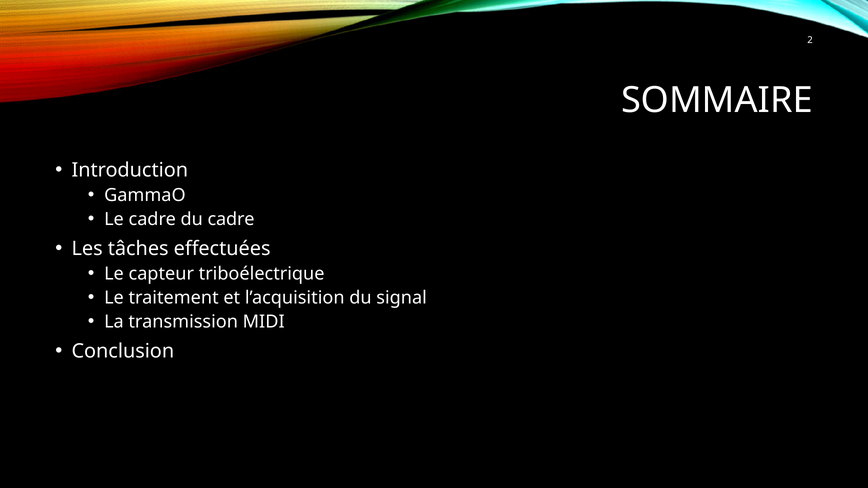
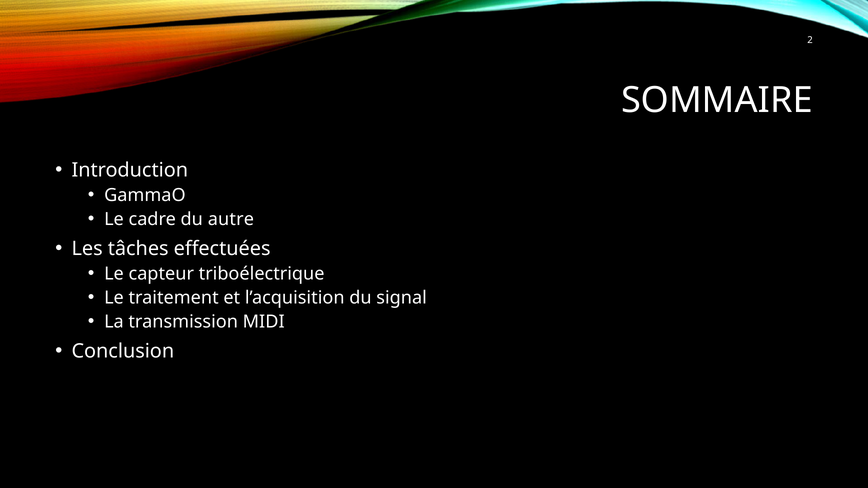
du cadre: cadre -> autre
